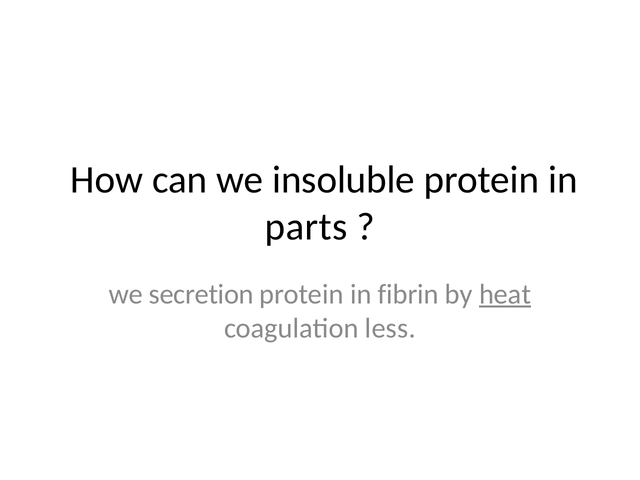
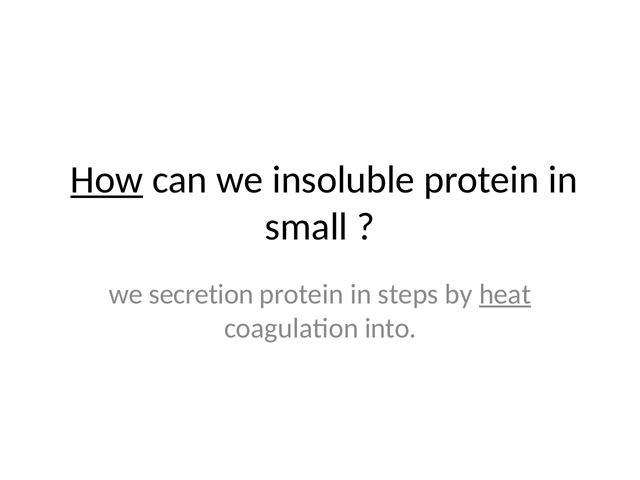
How underline: none -> present
parts: parts -> small
fibrin: fibrin -> steps
less: less -> into
